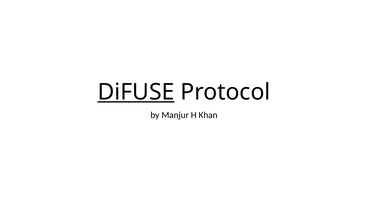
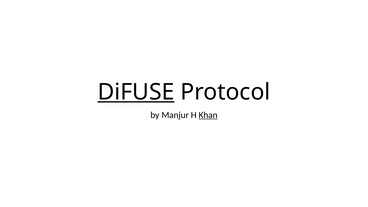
Khan underline: none -> present
